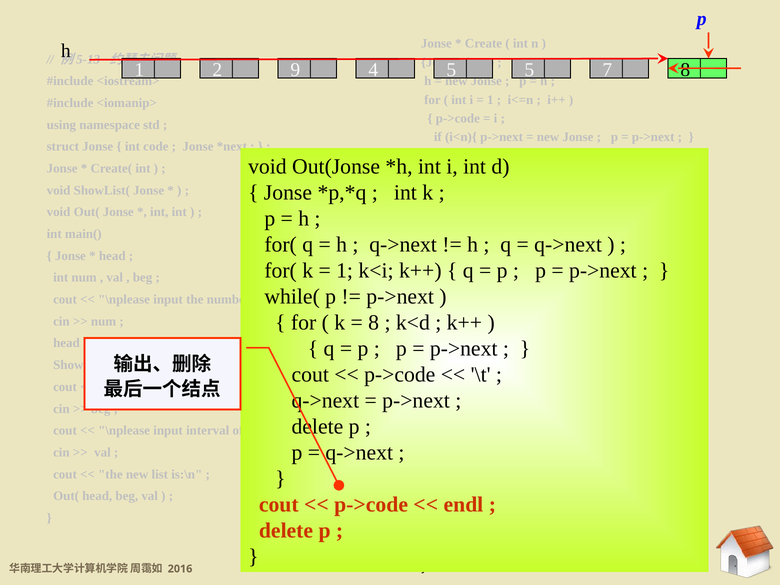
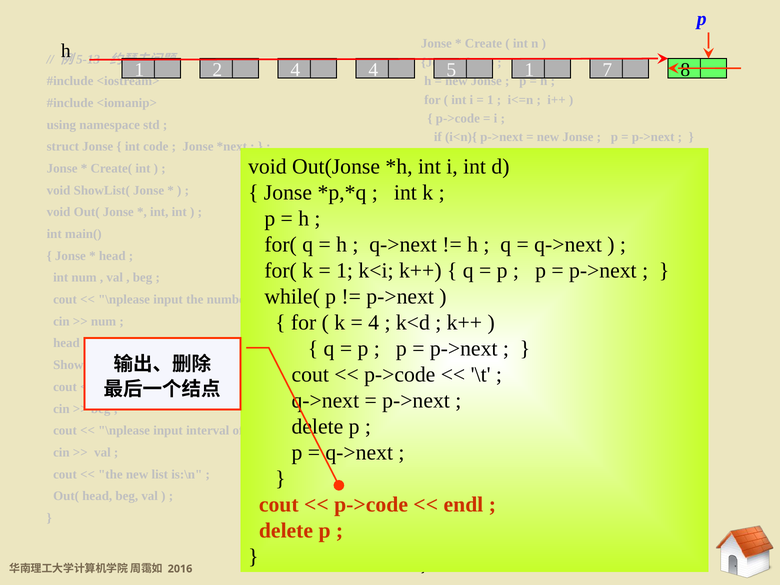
2 9: 9 -> 4
5 at (529, 70): 5 -> 1
8 at (374, 323): 8 -> 4
